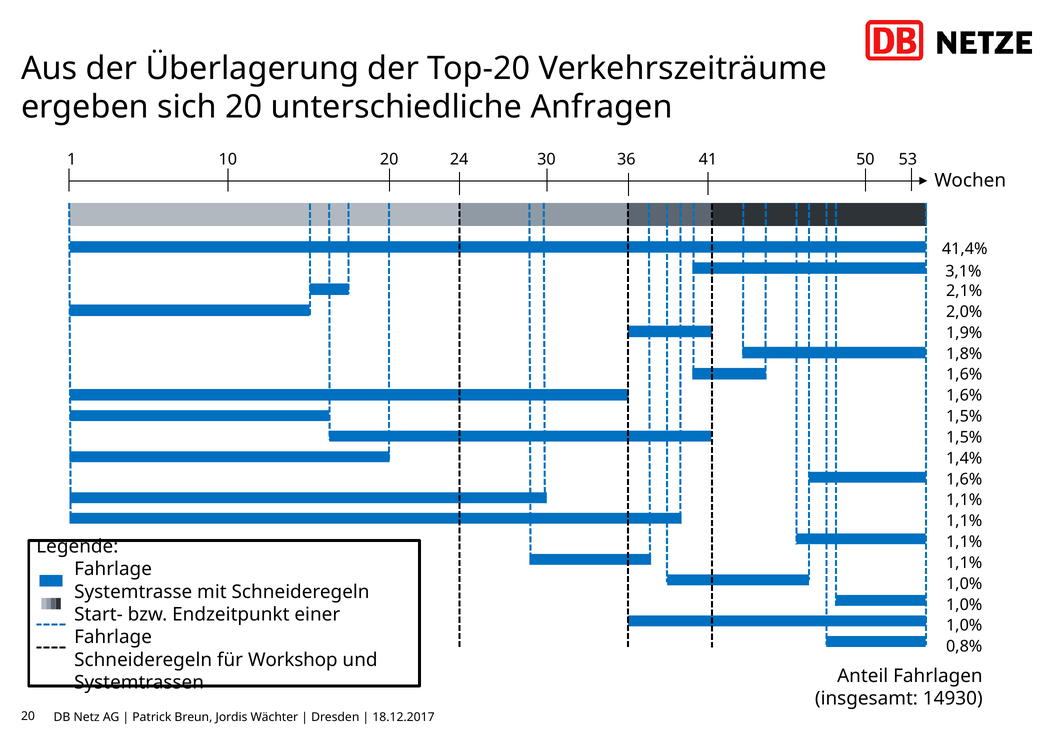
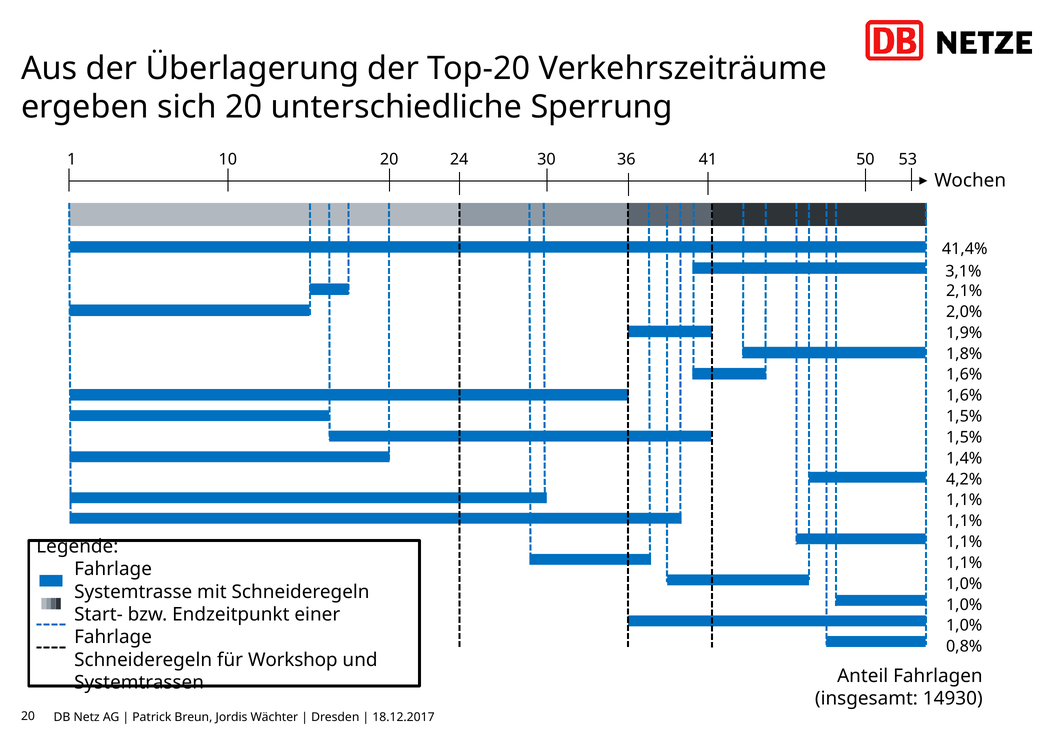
Anfragen: Anfragen -> Sperrung
1,6% at (964, 479): 1,6% -> 4,2%
